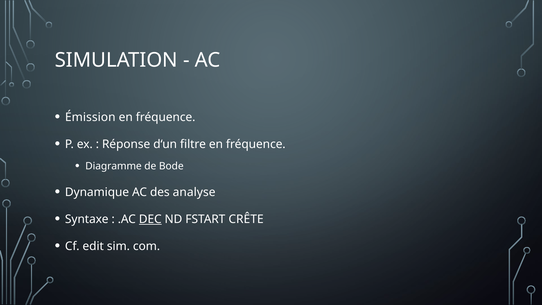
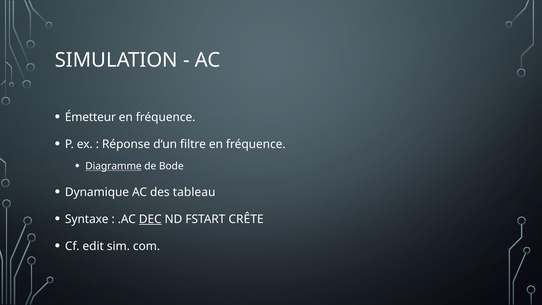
Émission: Émission -> Émetteur
Diagramme underline: none -> present
analyse: analyse -> tableau
